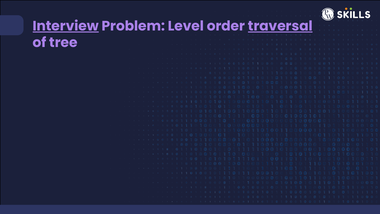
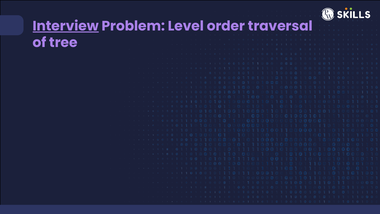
traversal underline: present -> none
